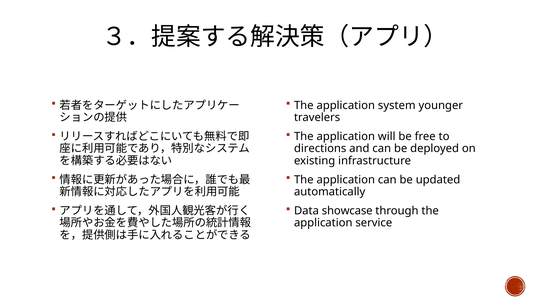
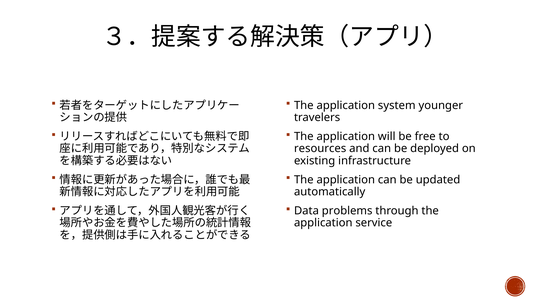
directions: directions -> resources
showcase: showcase -> problems
